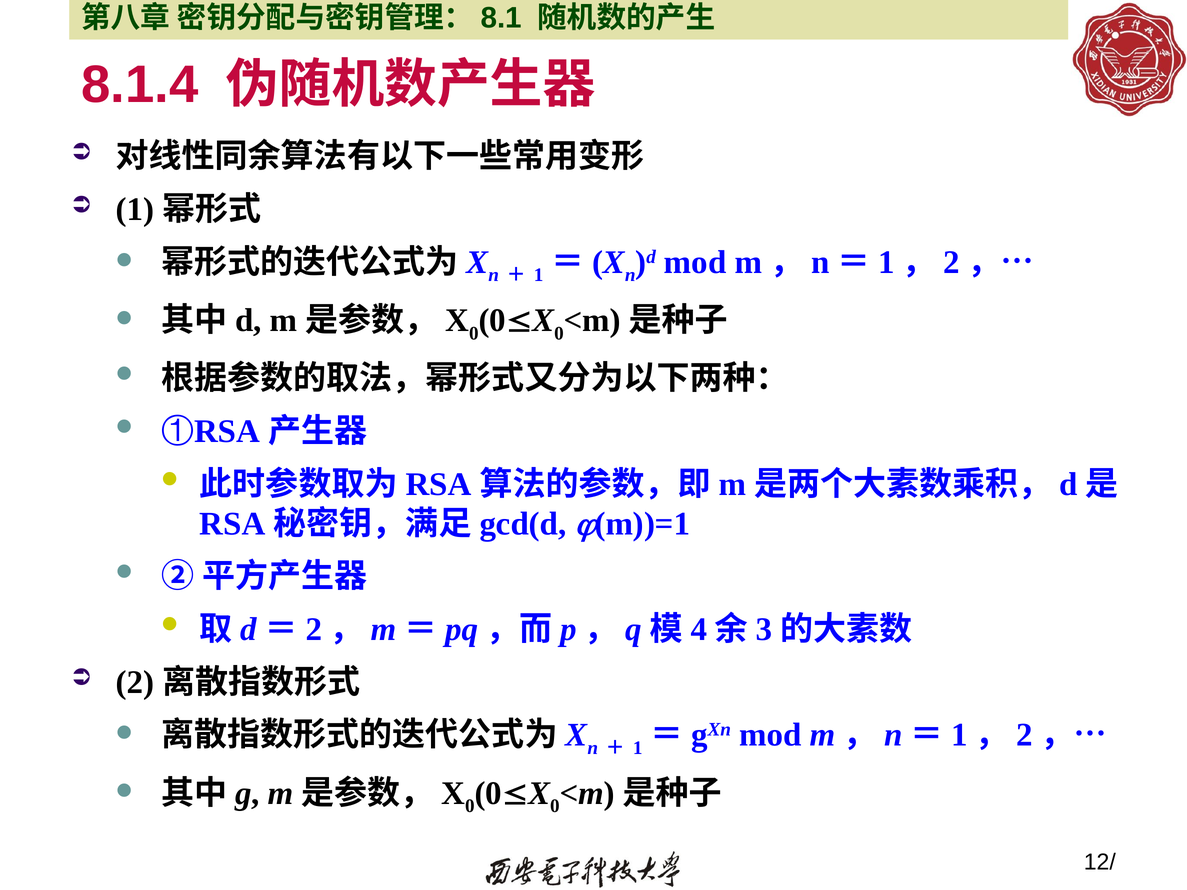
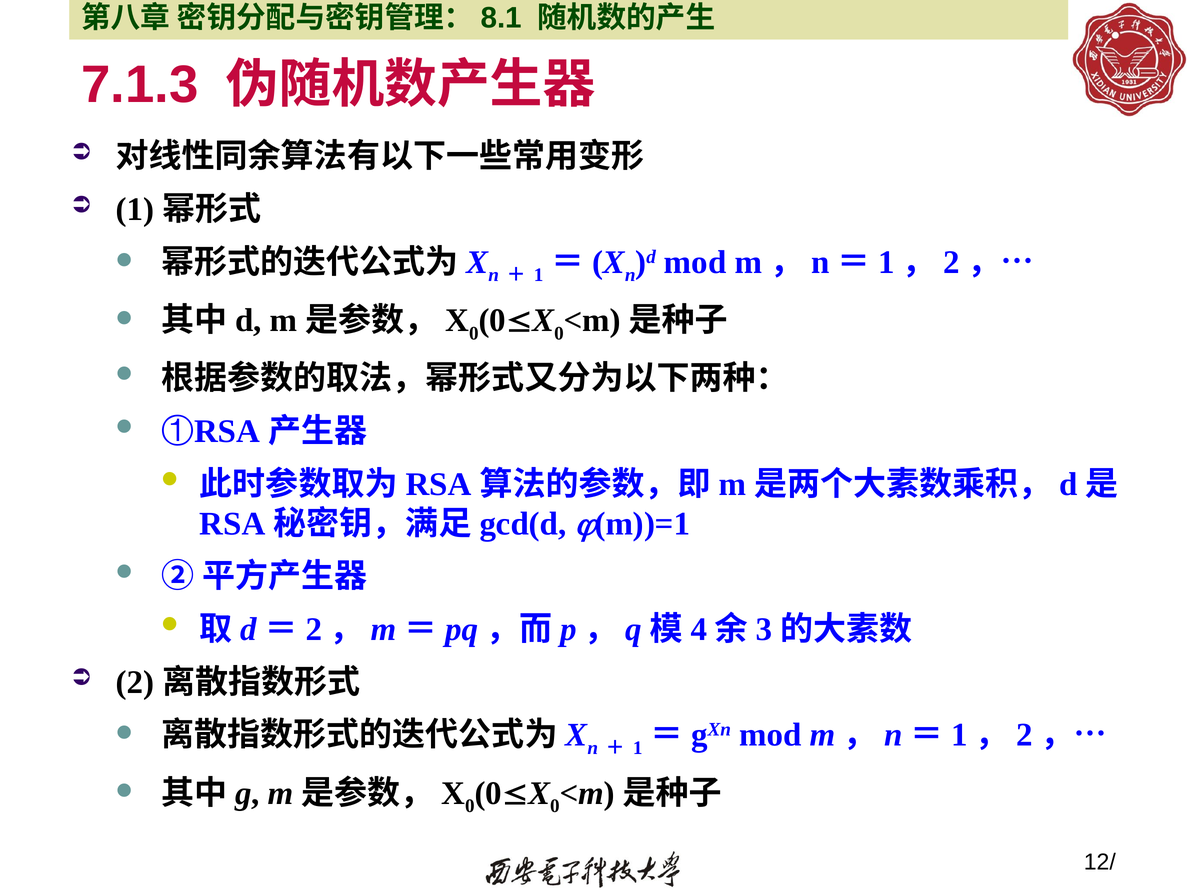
8.1.4: 8.1.4 -> 7.1.3
